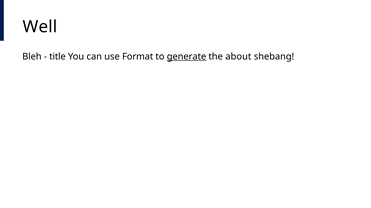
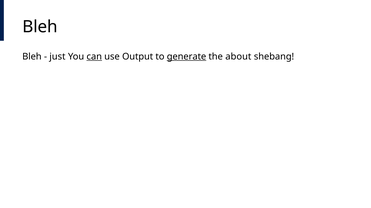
Well at (40, 27): Well -> Bleh
title: title -> just
can underline: none -> present
Format: Format -> Output
